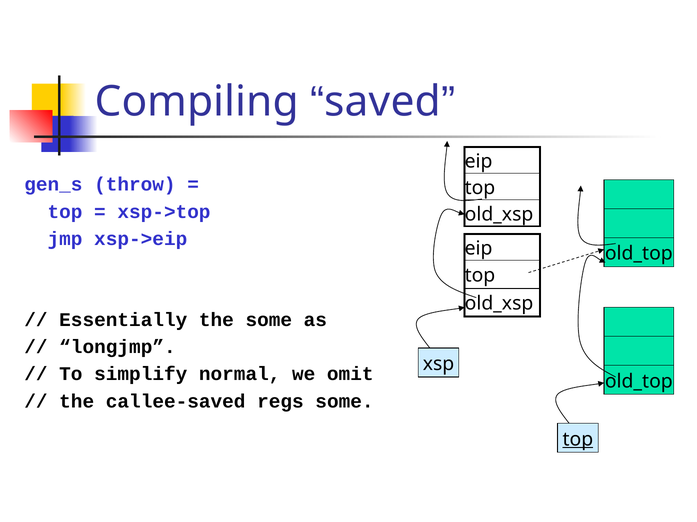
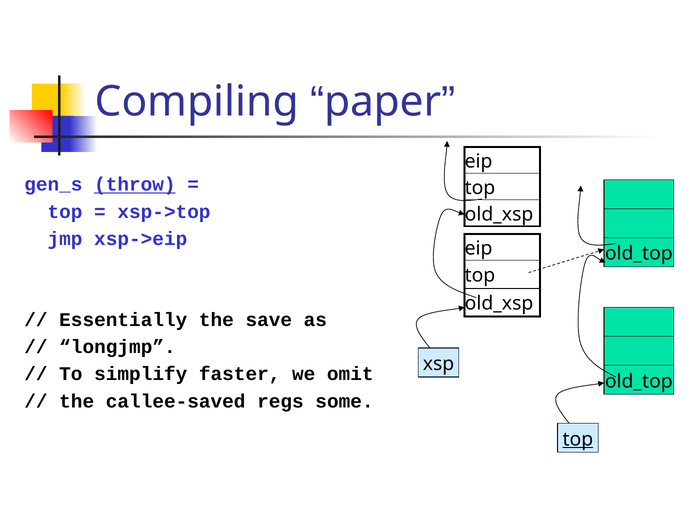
saved: saved -> paper
throw underline: none -> present
the some: some -> save
normal: normal -> faster
